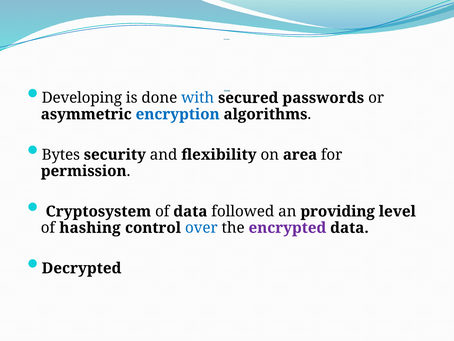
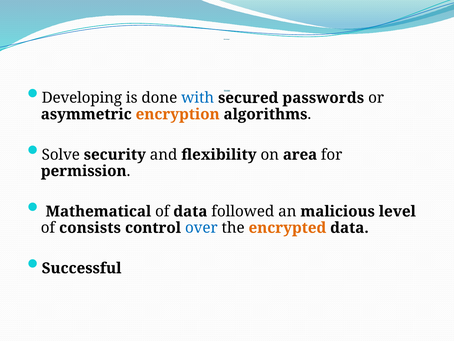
encryption colour: blue -> orange
Bytes: Bytes -> Solve
Cryptosystem: Cryptosystem -> Mathematical
providing: providing -> malicious
hashing: hashing -> consists
encrypted colour: purple -> orange
Decrypted: Decrypted -> Successful
